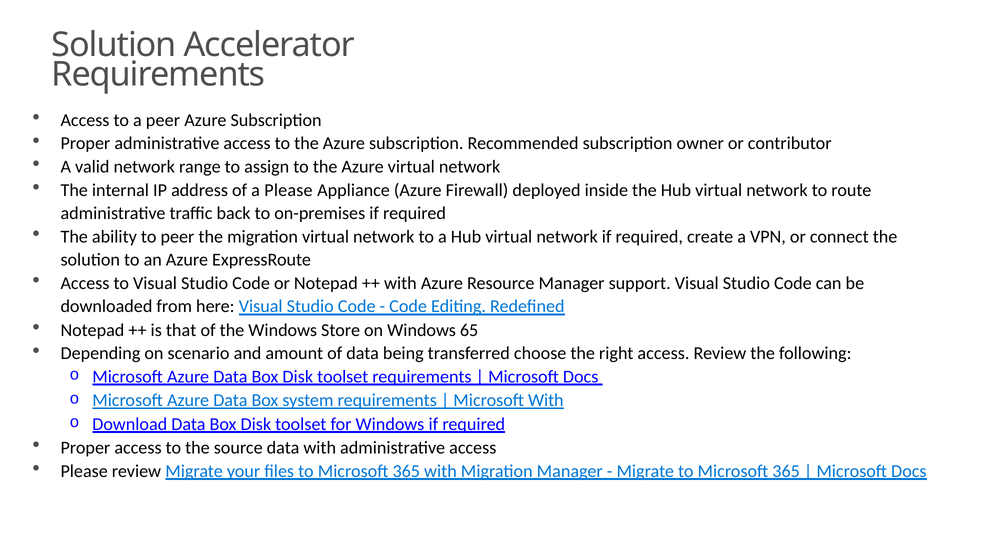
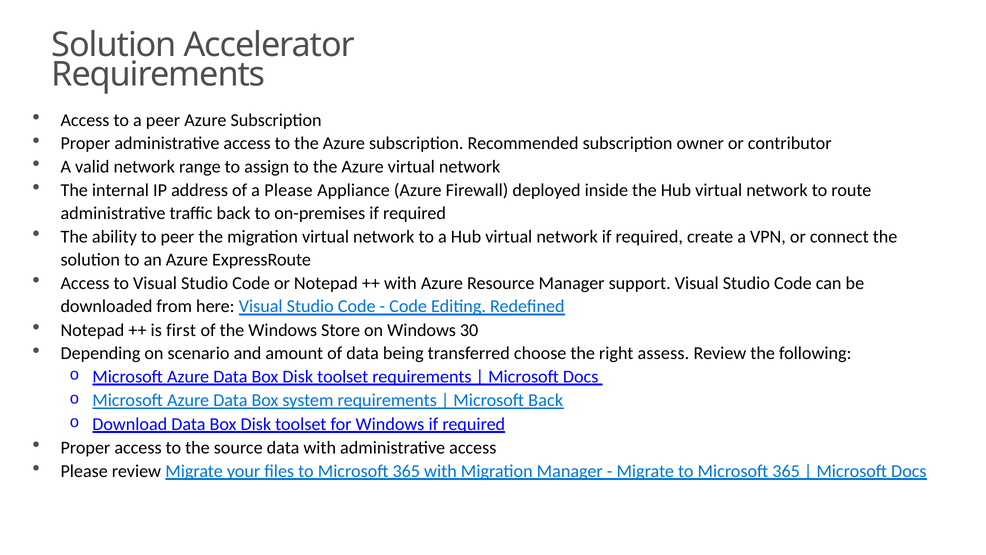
that: that -> first
65: 65 -> 30
right access: access -> assess
Microsoft With: With -> Back
